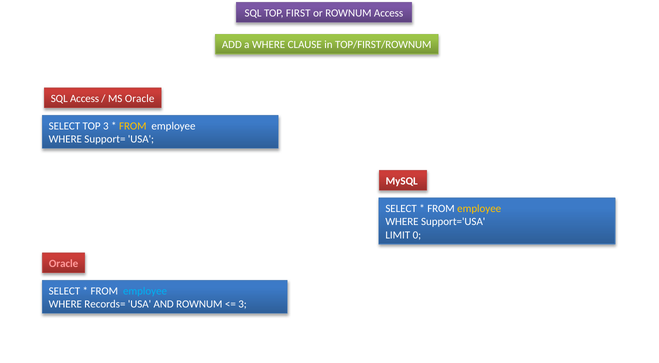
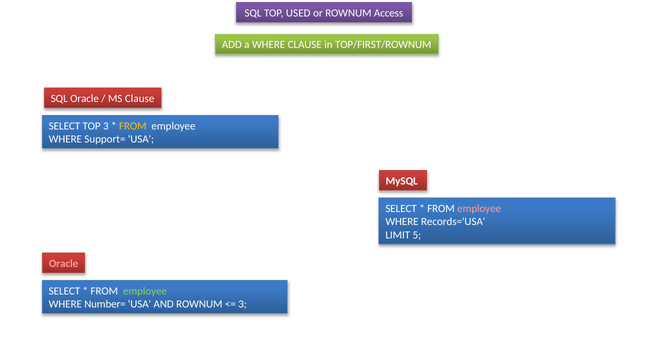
FIRST: FIRST -> USED
SQL Access: Access -> Oracle
MS Oracle: Oracle -> Clause
employee at (479, 208) colour: yellow -> pink
Support='USA: Support='USA -> Records='USA
0: 0 -> 5
employee at (145, 291) colour: light blue -> light green
Records=: Records= -> Number=
